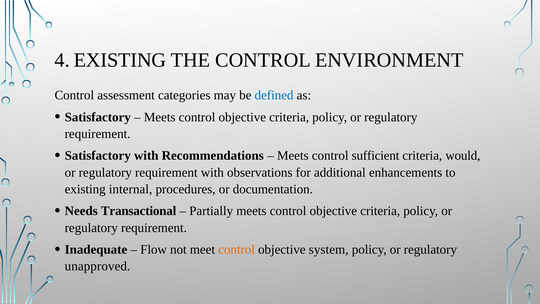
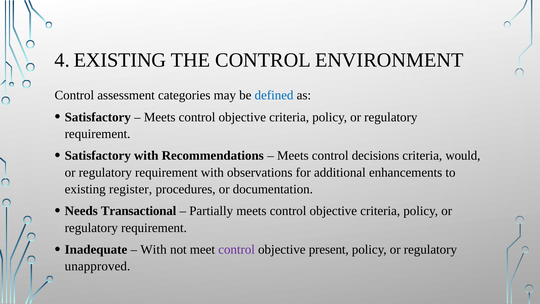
sufficient: sufficient -> decisions
internal: internal -> register
Flow at (154, 249): Flow -> With
control at (237, 249) colour: orange -> purple
system: system -> present
